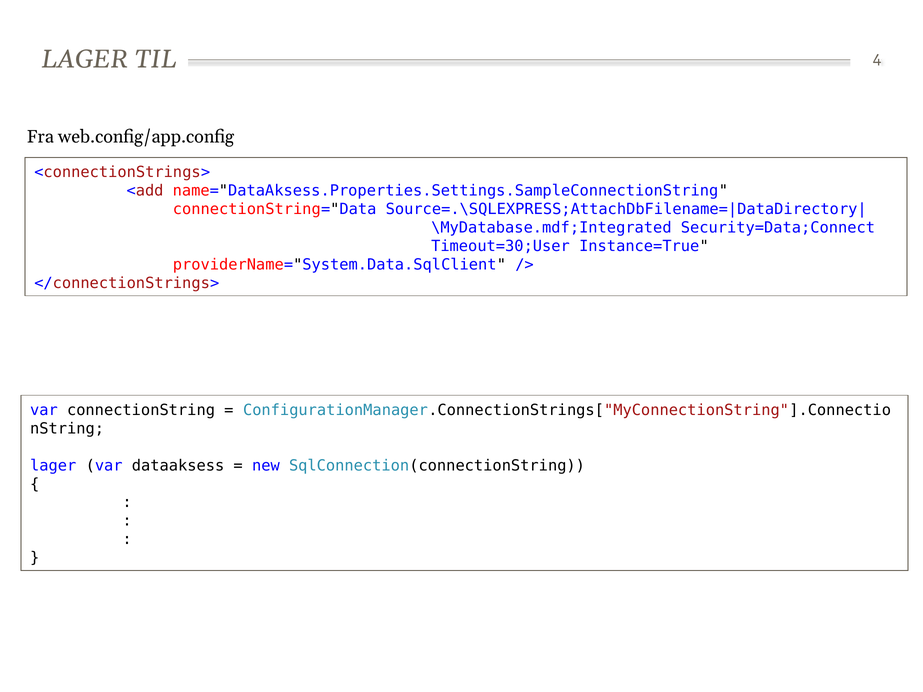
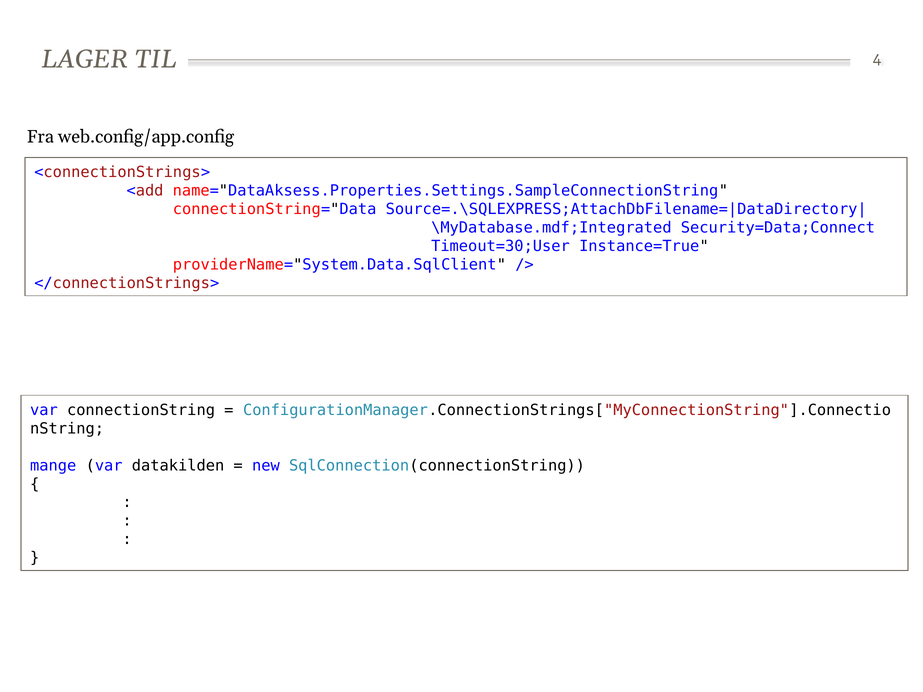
lager at (53, 466): lager -> mange
dataaksess: dataaksess -> datakilden
